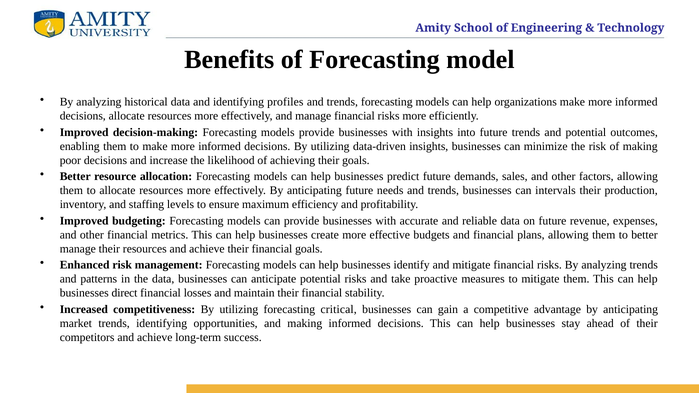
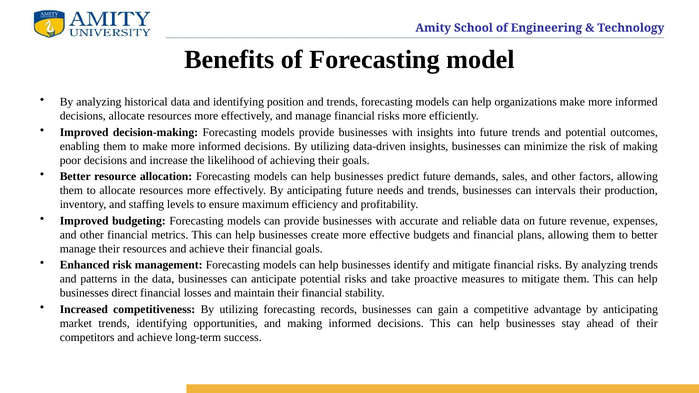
profiles: profiles -> position
critical: critical -> records
